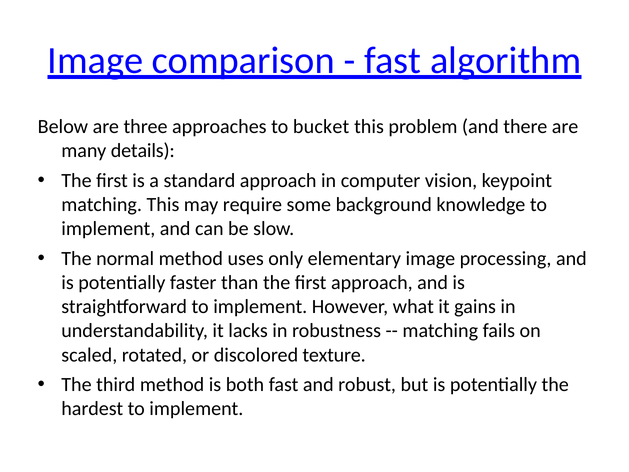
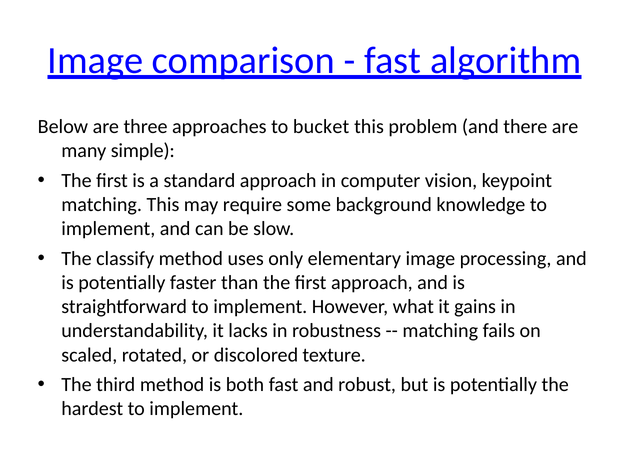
details: details -> simple
normal: normal -> classify
